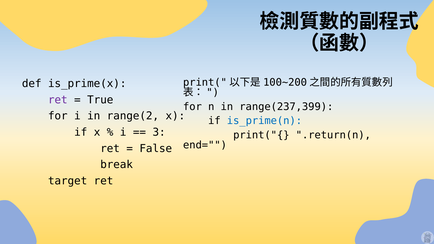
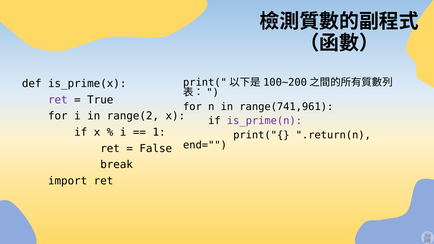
range(237,399: range(237,399 -> range(741,961
is_prime(n colour: blue -> purple
3: 3 -> 1
target: target -> import
